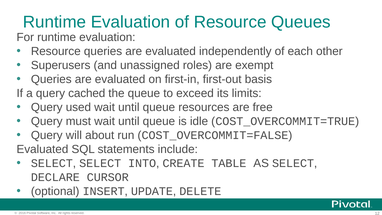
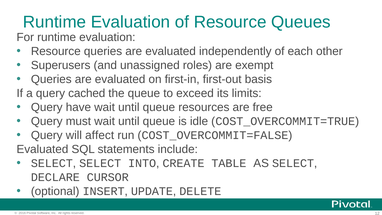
used: used -> have
about: about -> affect
